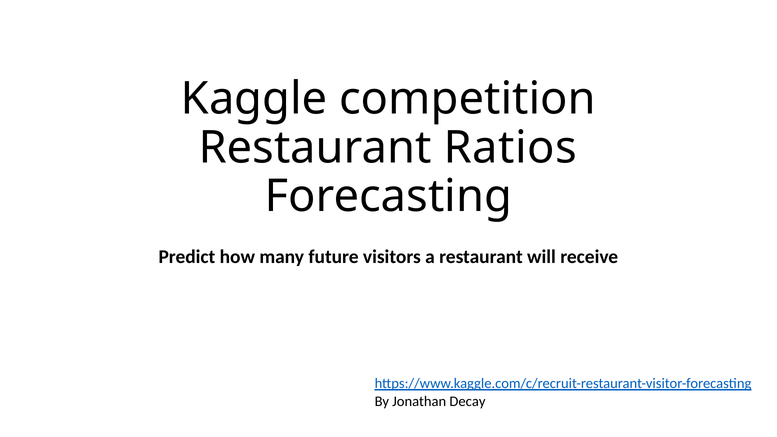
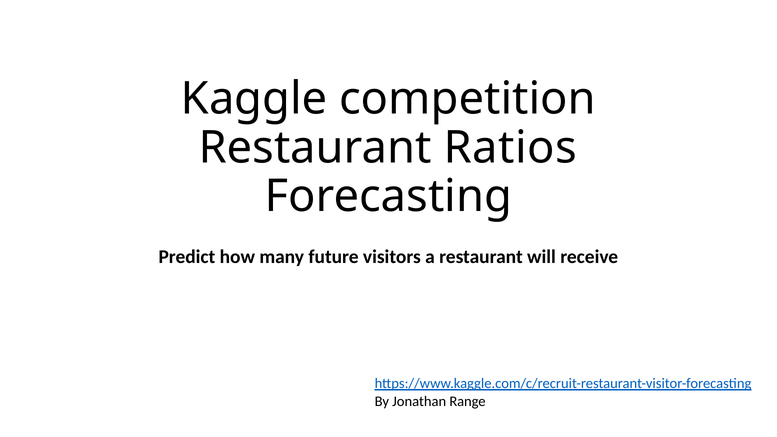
Decay: Decay -> Range
